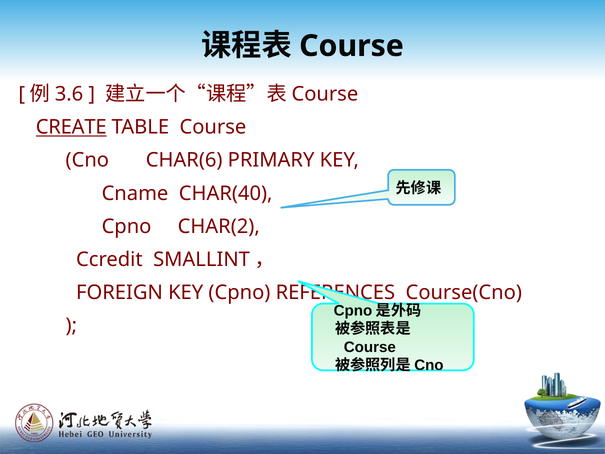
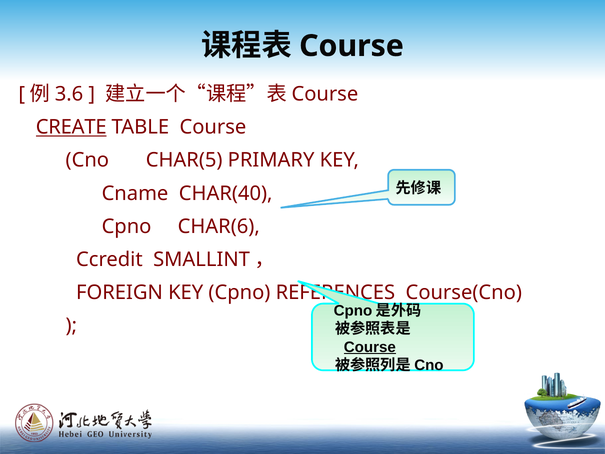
CHAR(6: CHAR(6 -> CHAR(5
CHAR(2: CHAR(2 -> CHAR(6
Course at (370, 347) underline: none -> present
